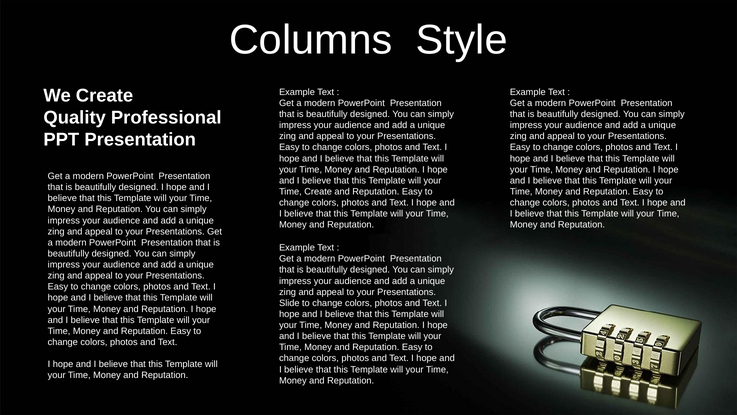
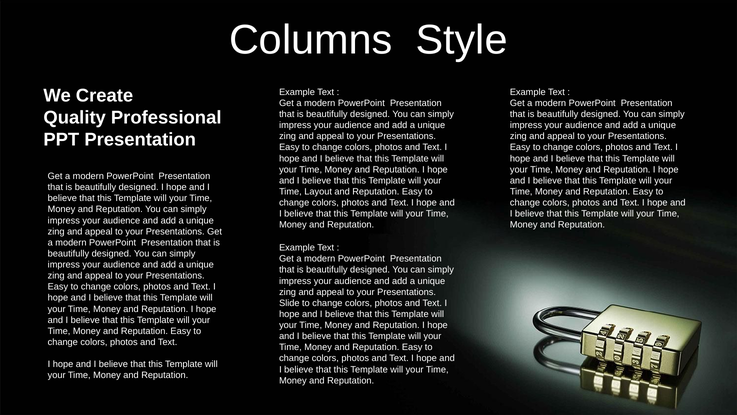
Time Create: Create -> Layout
